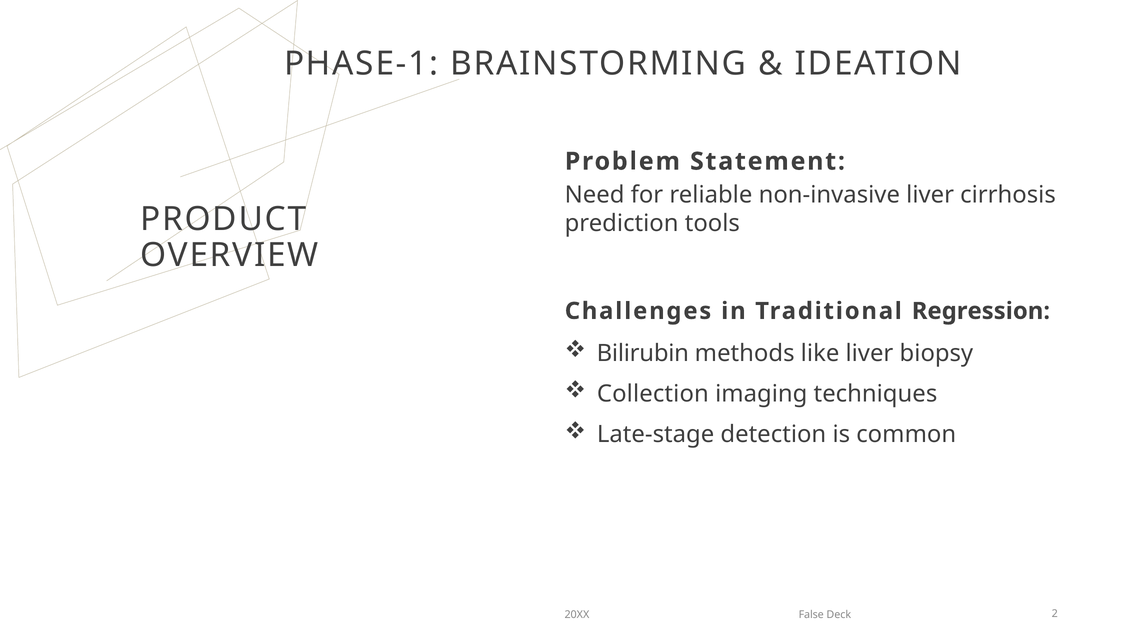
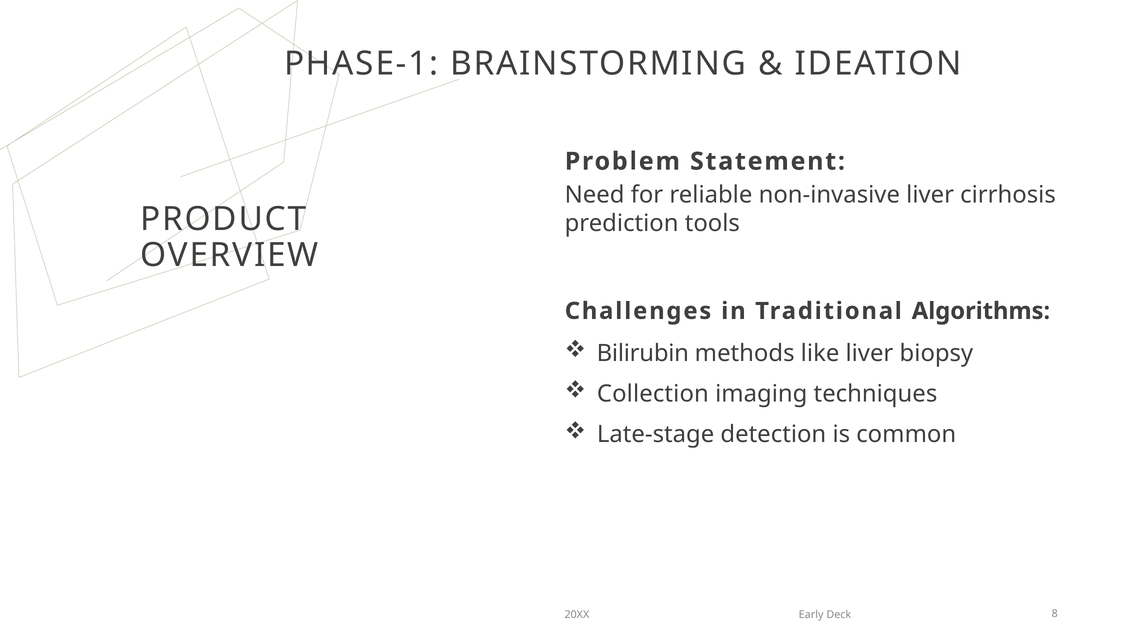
Regression: Regression -> Algorithms
False: False -> Early
2: 2 -> 8
